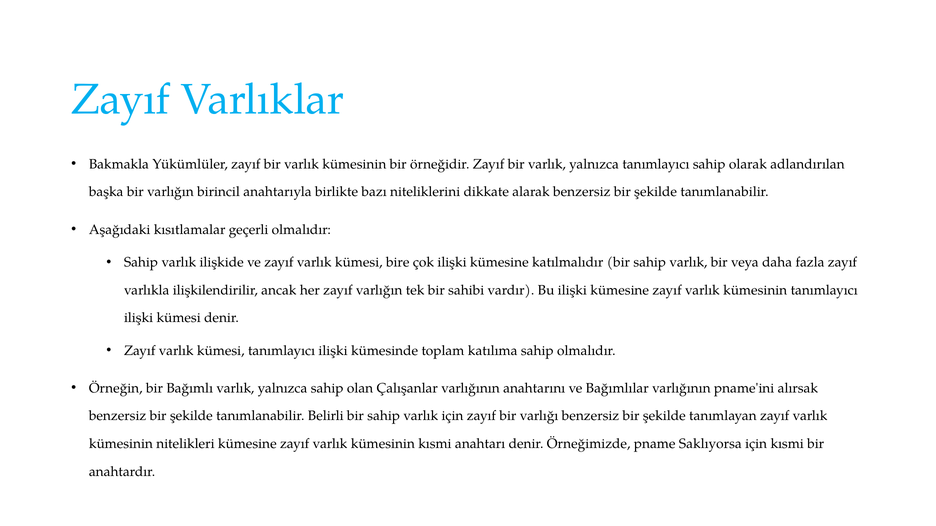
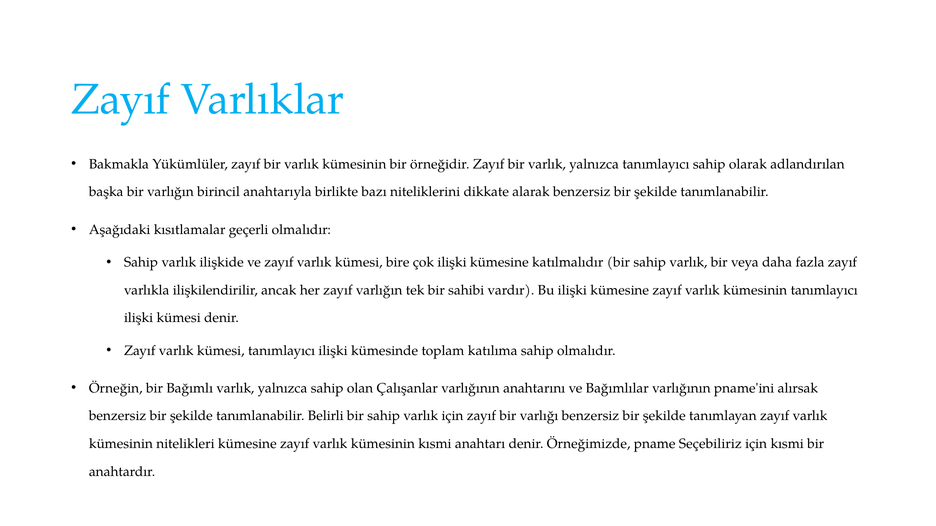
Saklıyorsa: Saklıyorsa -> Seçebiliriz
